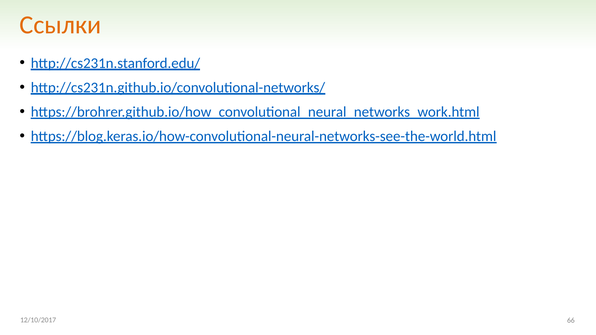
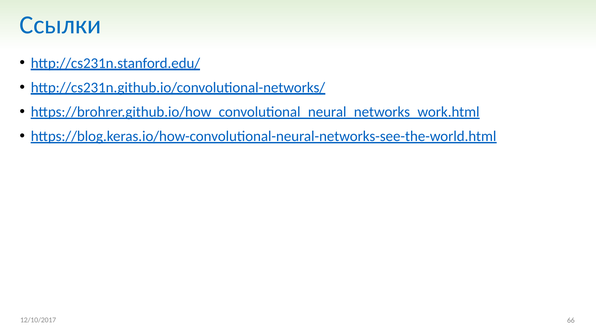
Ссылки colour: orange -> blue
